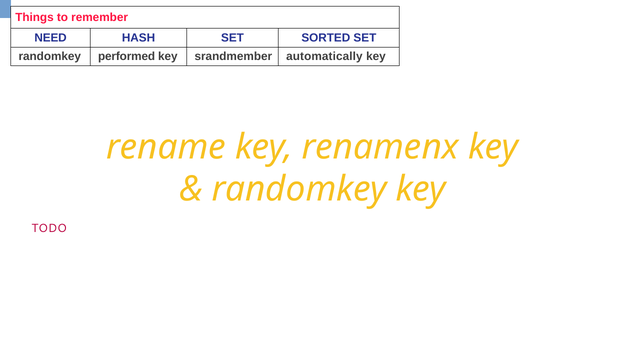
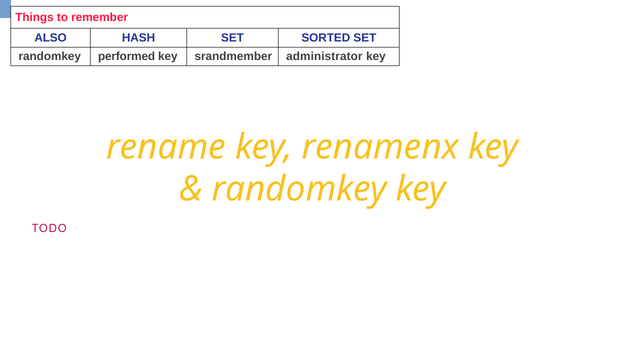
NEED: NEED -> ALSO
automatically: automatically -> administrator
